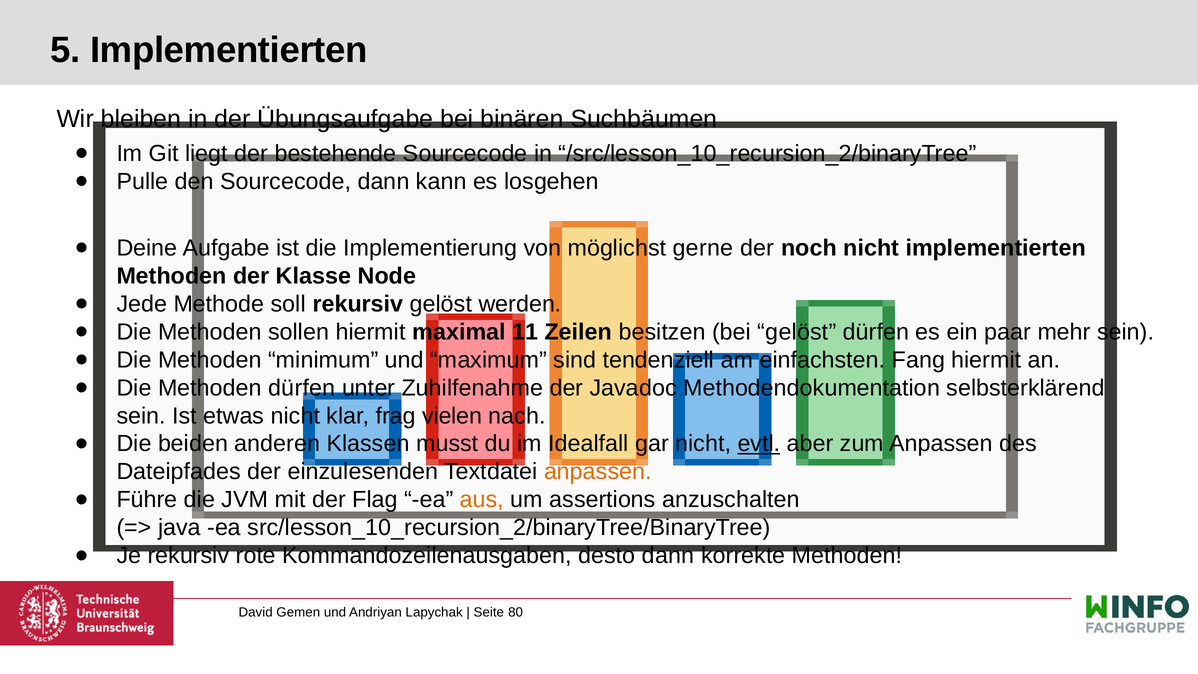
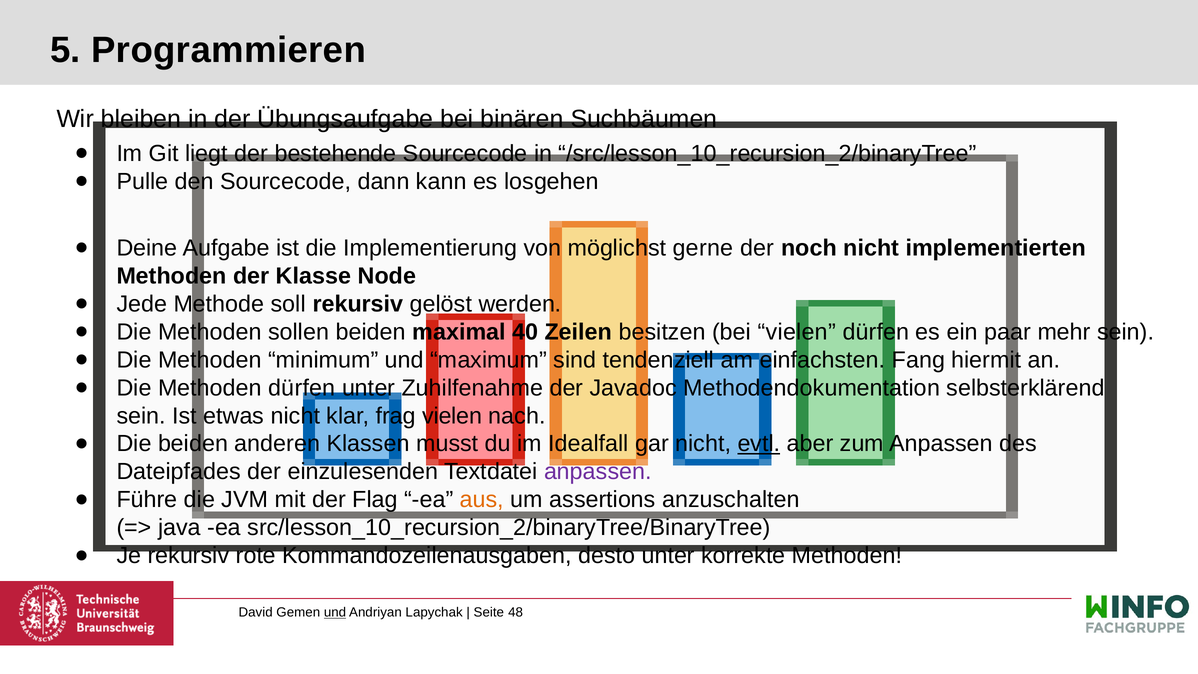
5 Implementierten: Implementierten -> Programmieren
sollen hiermit: hiermit -> beiden
11: 11 -> 40
bei gelöst: gelöst -> vielen
anpassen at (598, 472) colour: orange -> purple
desto dann: dann -> unter
und at (335, 612) underline: none -> present
80: 80 -> 48
